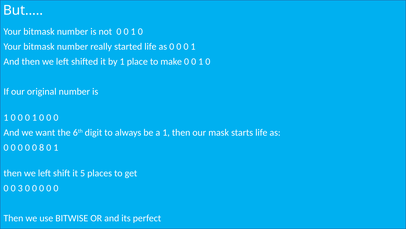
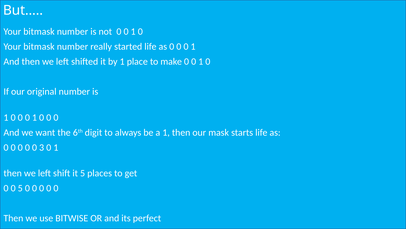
8: 8 -> 3
0 3: 3 -> 5
